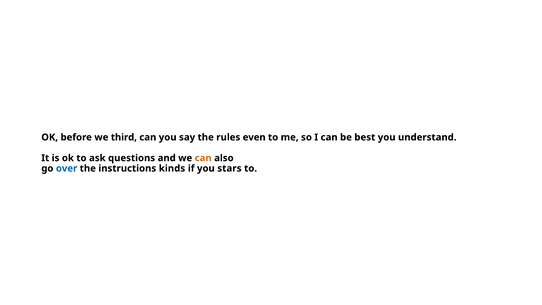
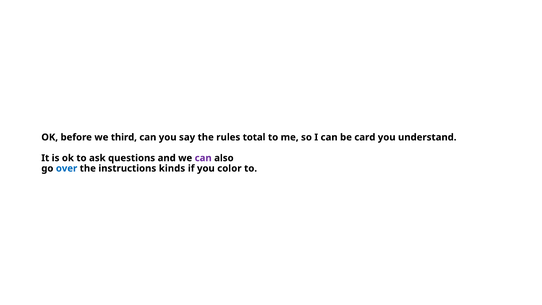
even: even -> total
best: best -> card
can at (203, 158) colour: orange -> purple
stars: stars -> color
